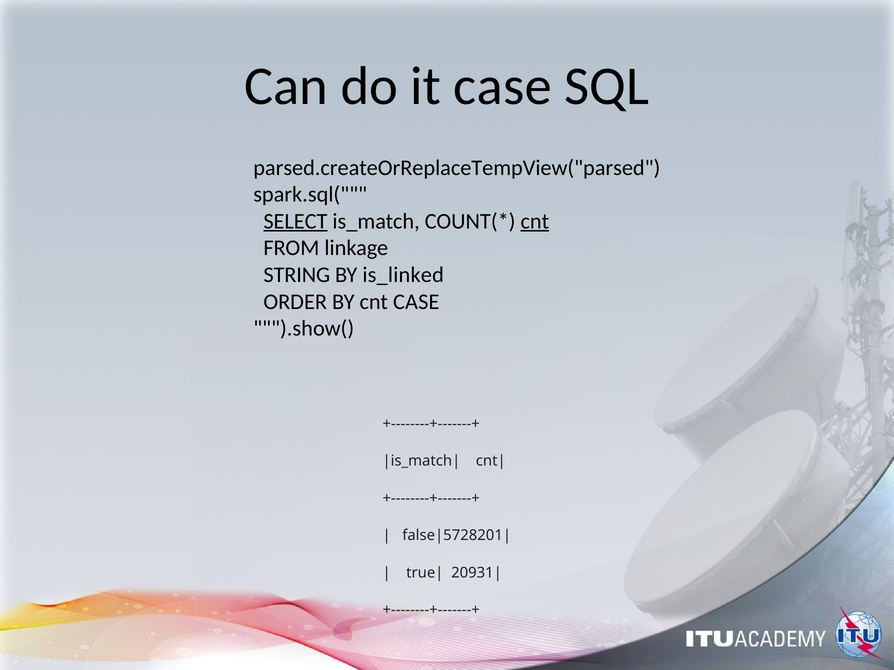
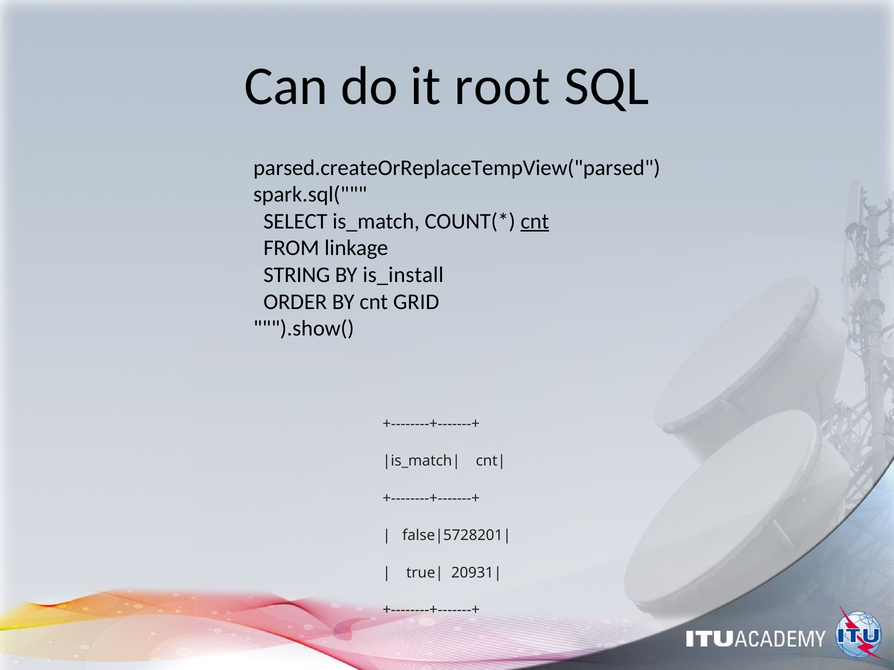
it case: case -> root
SELECT underline: present -> none
is_linked: is_linked -> is_install
cnt CASE: CASE -> GRID
